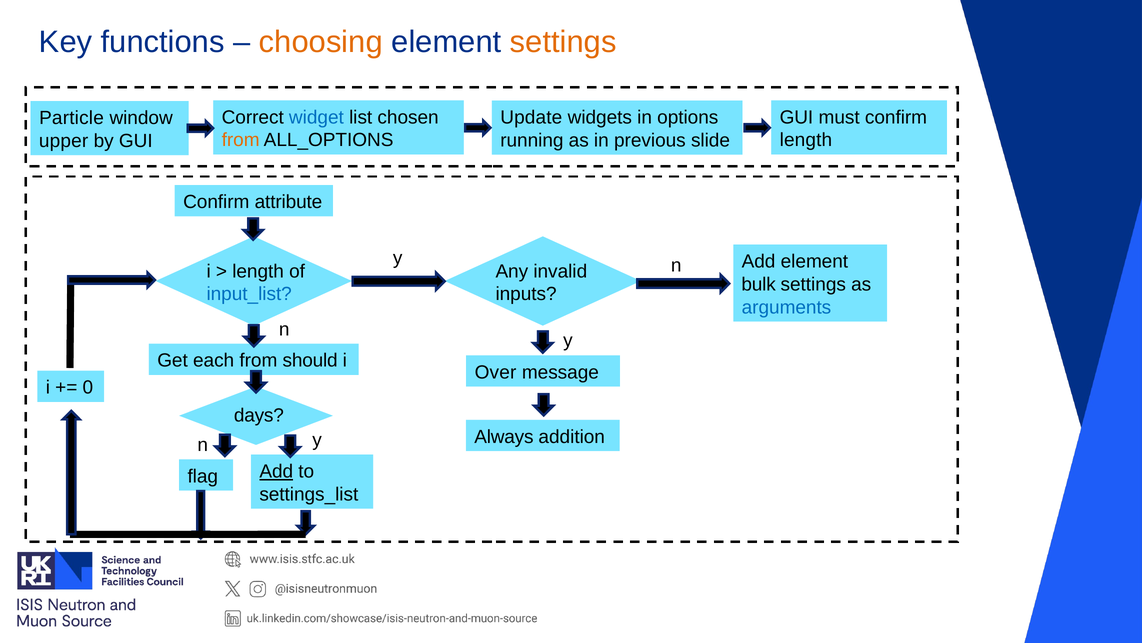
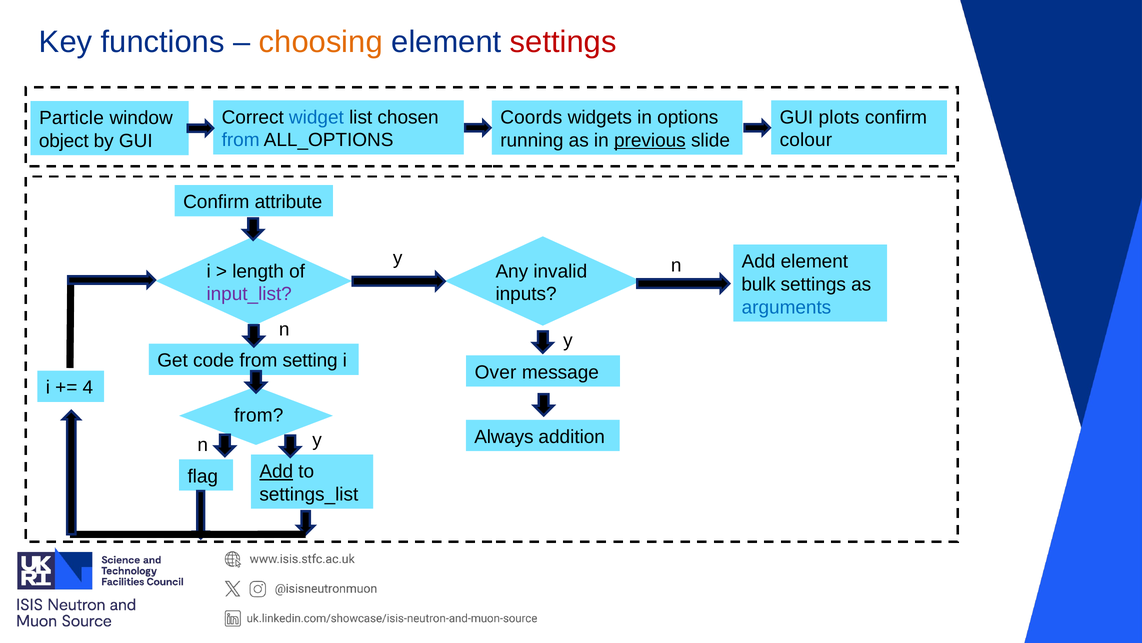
settings at (563, 42) colour: orange -> red
must: must -> plots
Update: Update -> Coords
from at (241, 140) colour: orange -> blue
length at (806, 140): length -> colour
previous underline: none -> present
upper: upper -> object
input_list colour: blue -> purple
each: each -> code
should: should -> setting
0: 0 -> 4
days at (259, 415): days -> from
